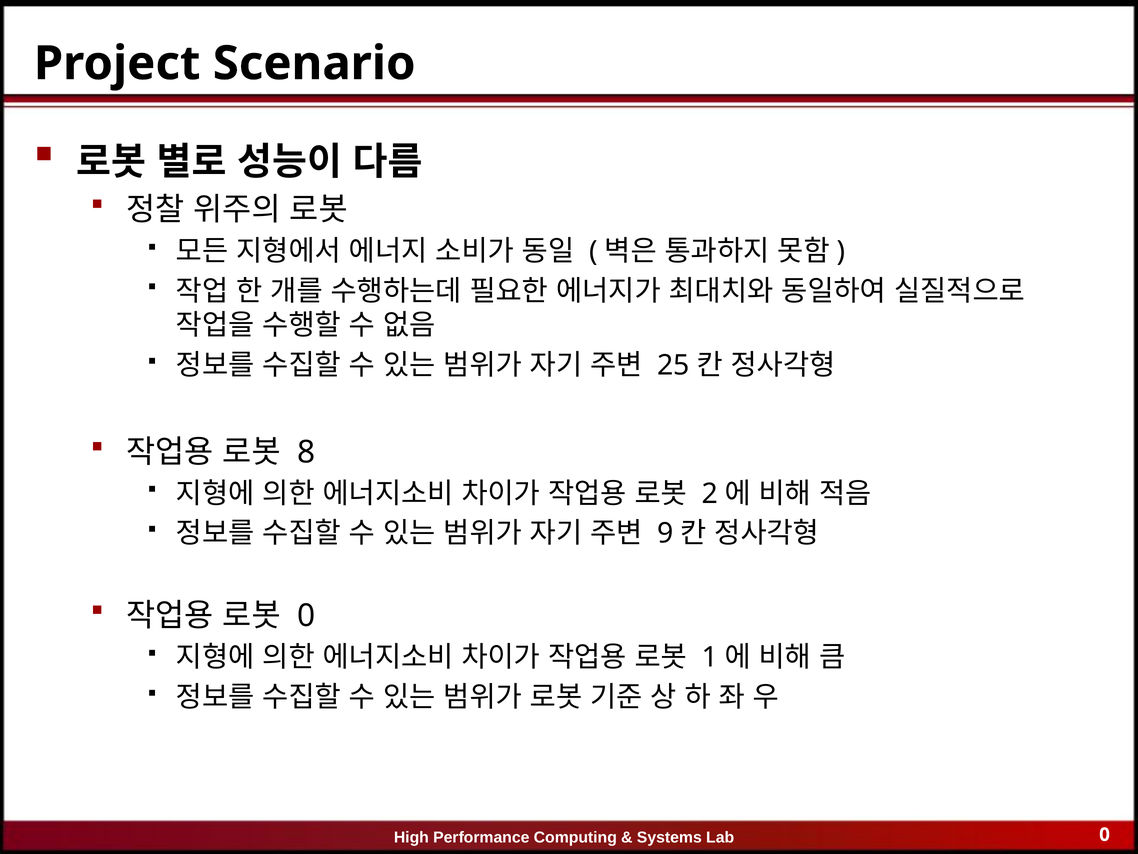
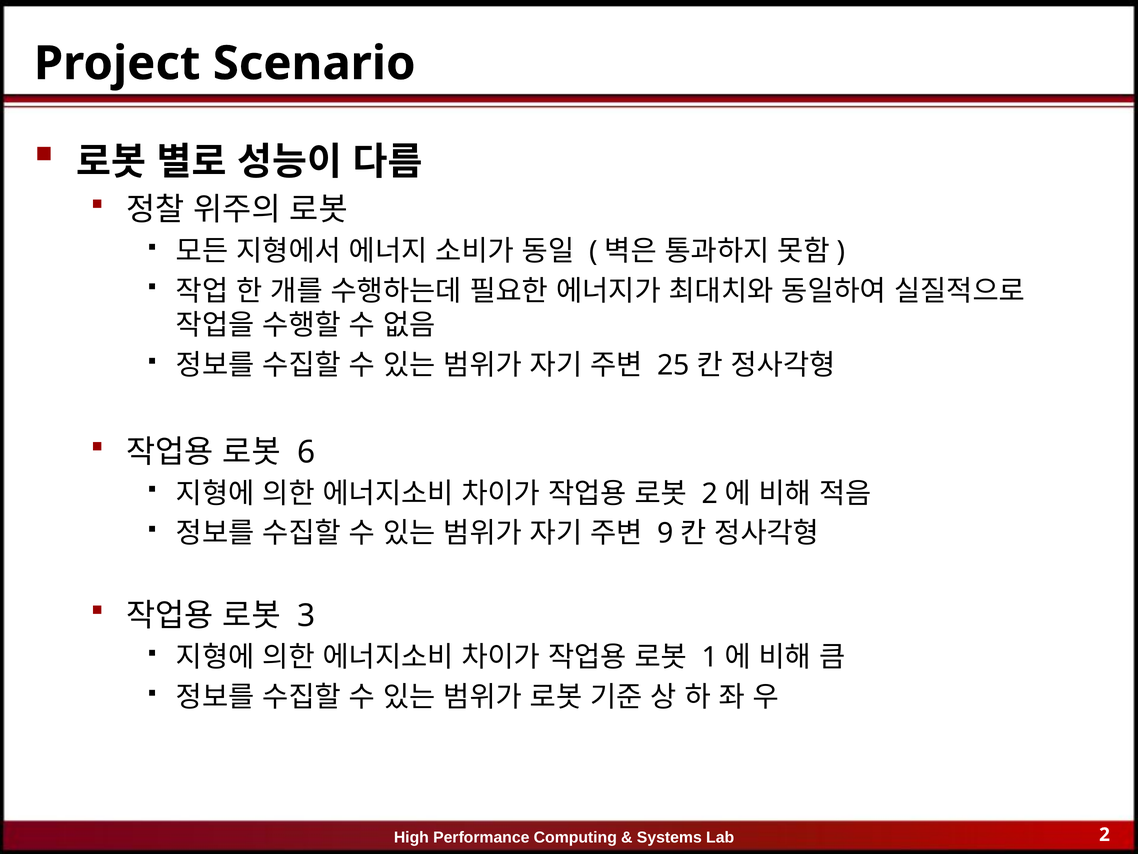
8: 8 -> 6
0 at (306, 616): 0 -> 3
0 at (1105, 834): 0 -> 2
